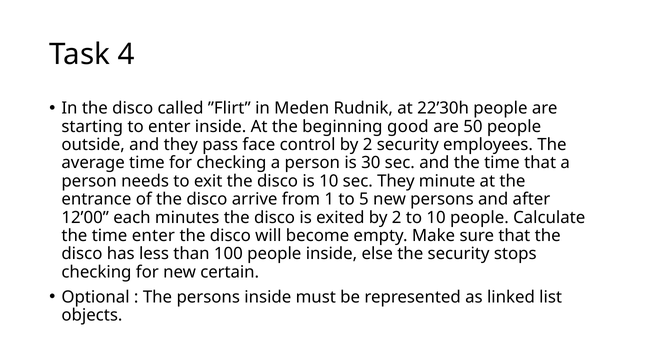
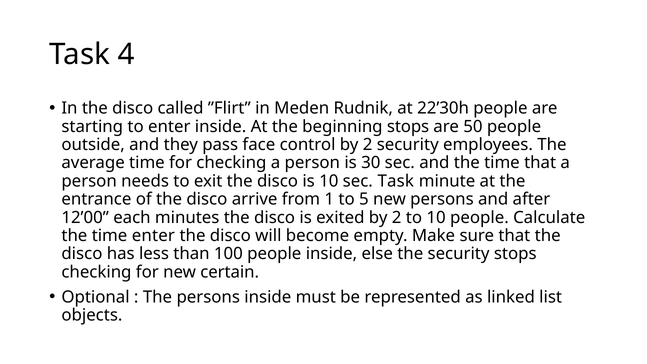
beginning good: good -> stops
sec They: They -> Task
